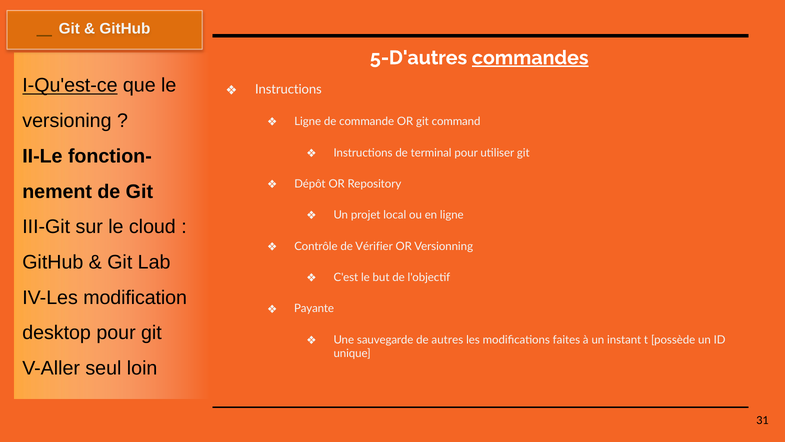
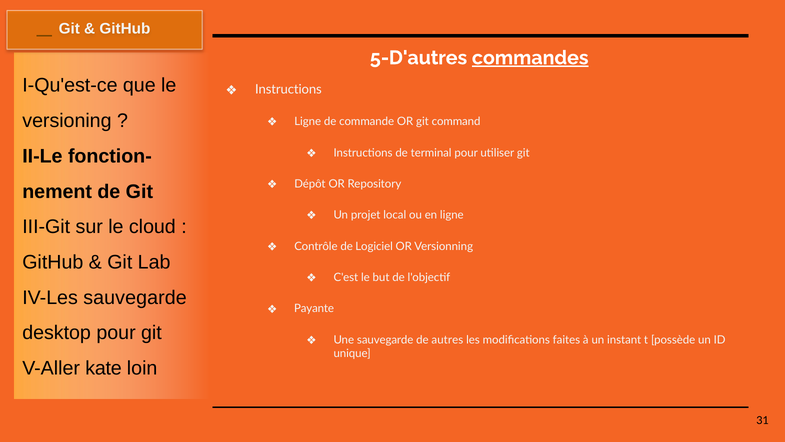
I-Qu'est-ce underline: present -> none
Vérifier: Vérifier -> Logiciel
IV-Les modification: modification -> sauvegarde
seul: seul -> kate
